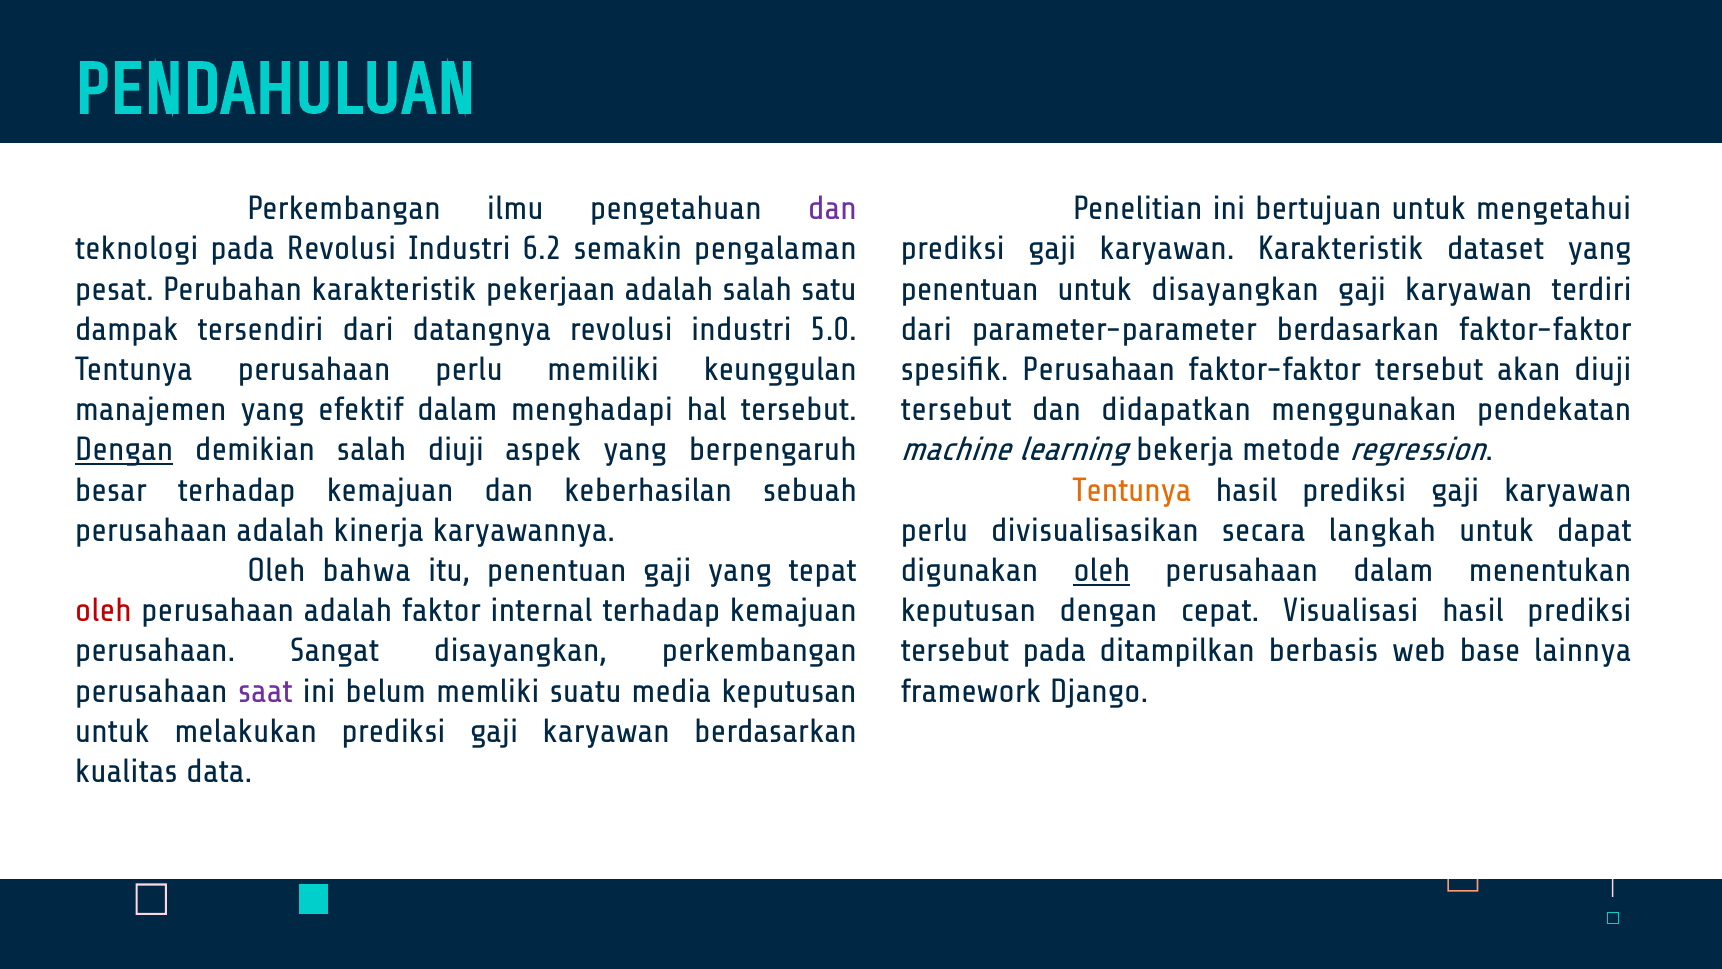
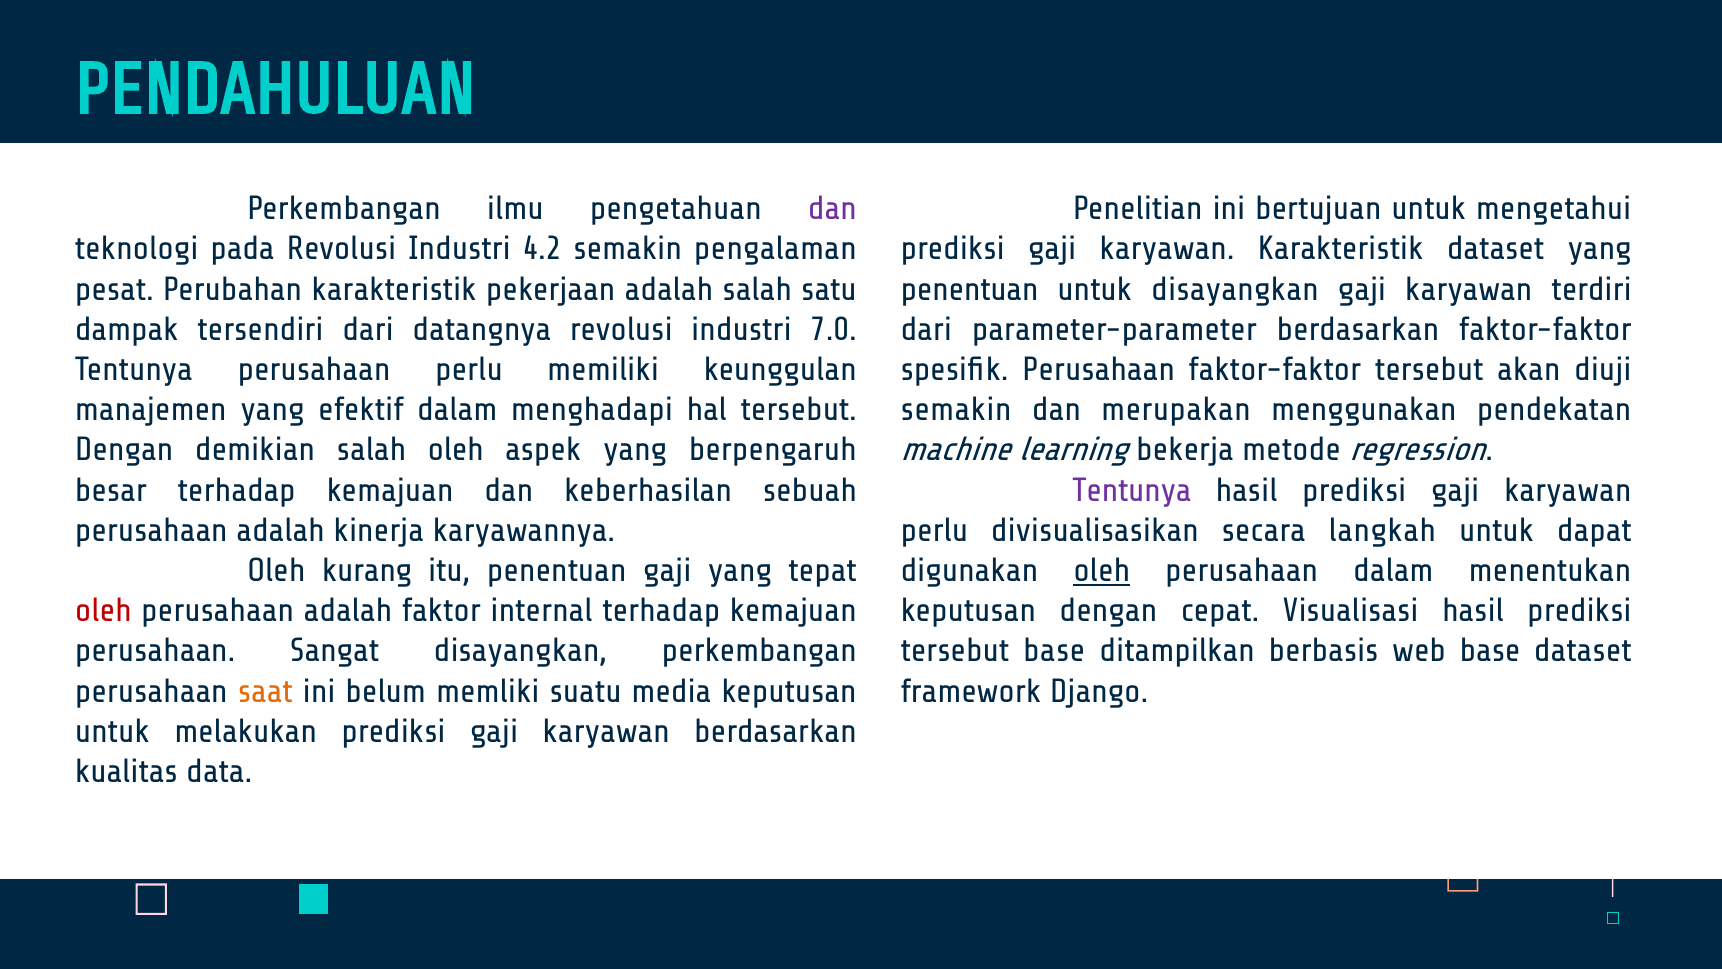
6.2: 6.2 -> 4.2
5.0: 5.0 -> 7.0
tersebut at (956, 409): tersebut -> semakin
didapatkan: didapatkan -> merupakan
Dengan at (124, 450) underline: present -> none
salah diuji: diuji -> oleh
Tentunya at (1132, 490) colour: orange -> purple
bahwa: bahwa -> kurang
tersebut pada: pada -> base
base lainnya: lainnya -> dataset
saat colour: purple -> orange
